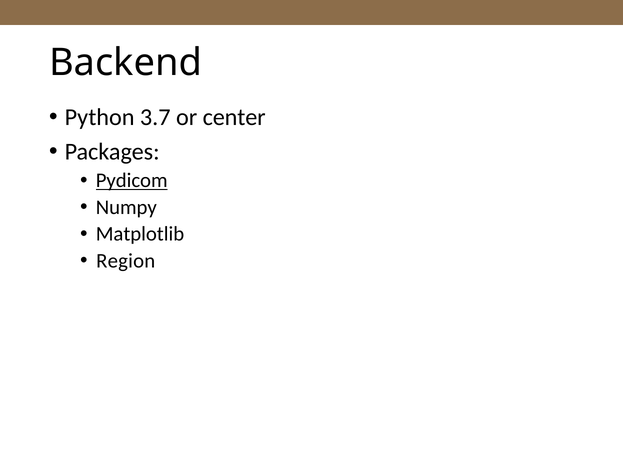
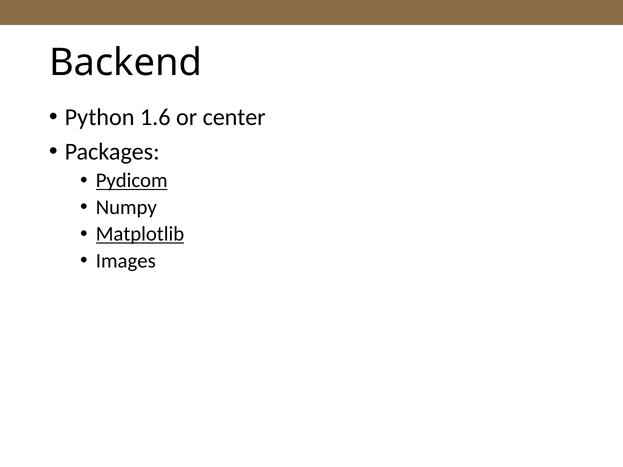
3.7: 3.7 -> 1.6
Matplotlib underline: none -> present
Region: Region -> Images
